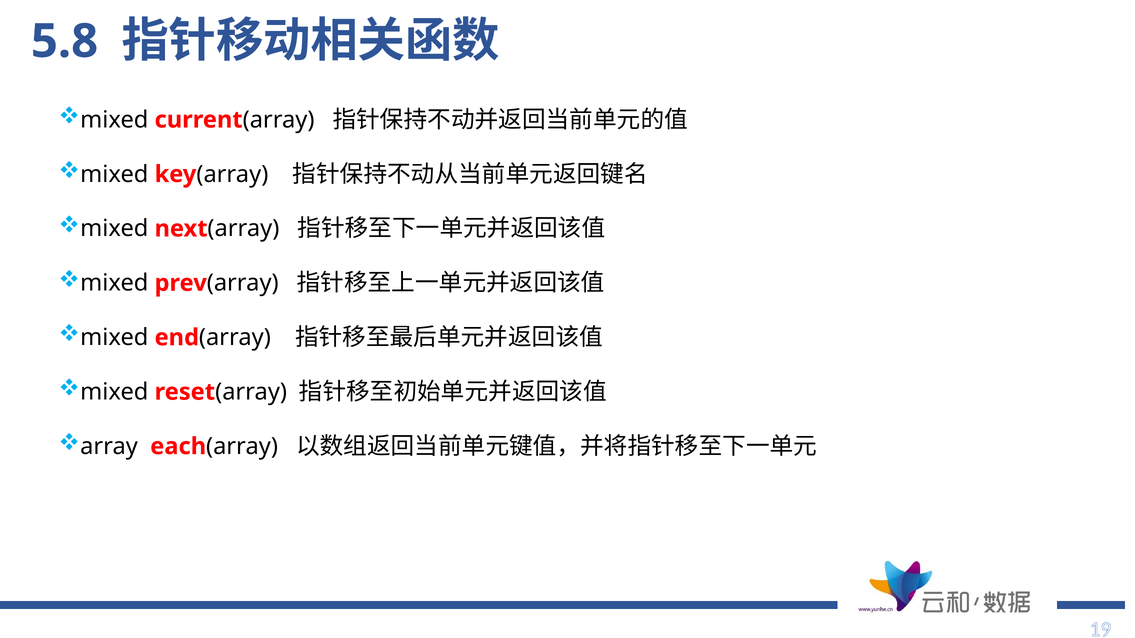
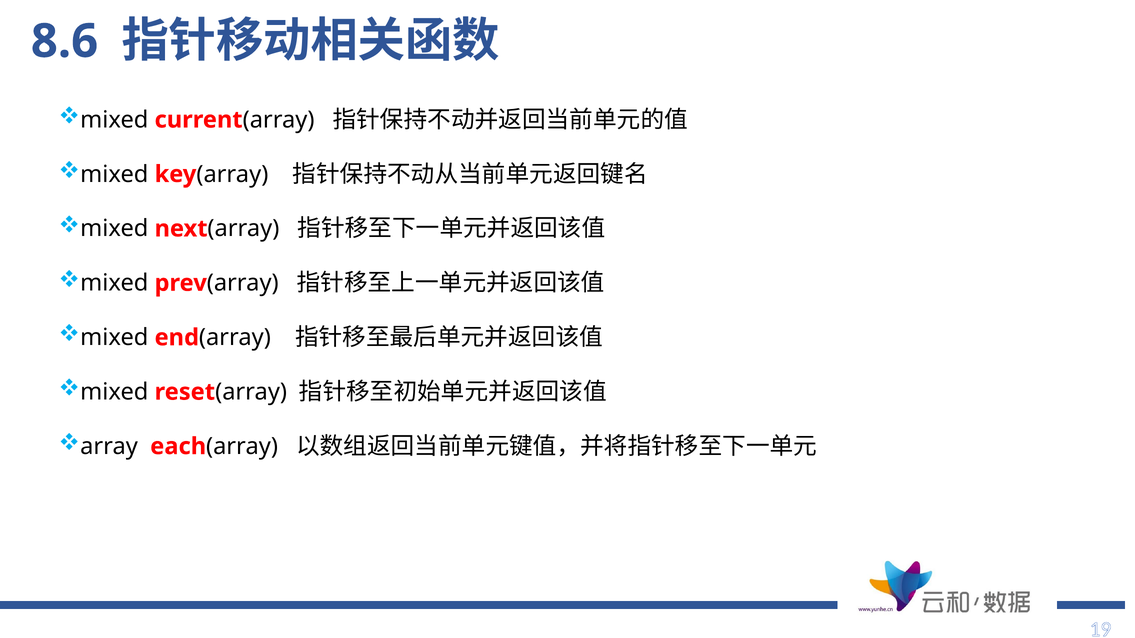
5.8: 5.8 -> 8.6
